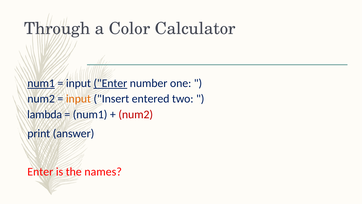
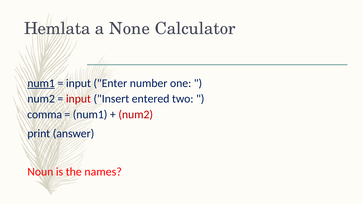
Through: Through -> Hemlata
Color: Color -> None
Enter at (110, 83) underline: present -> none
input at (78, 99) colour: orange -> red
lambda: lambda -> comma
Enter at (40, 172): Enter -> Noun
